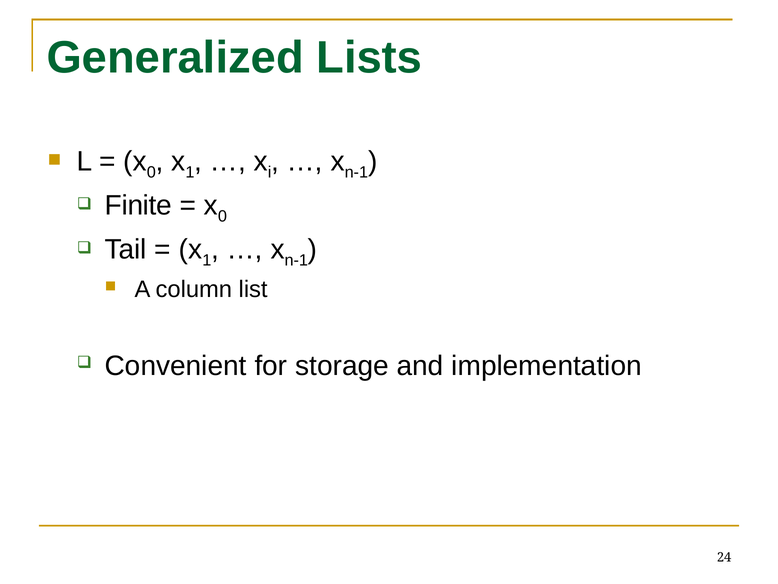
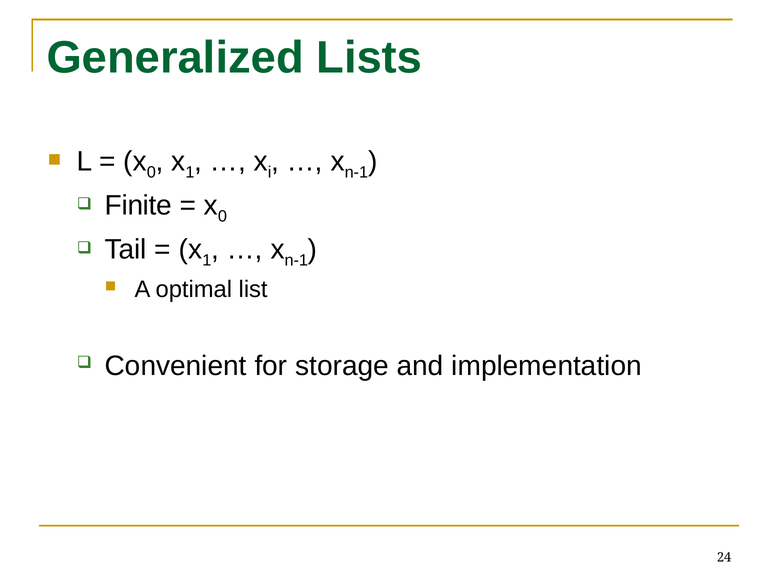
column: column -> optimal
